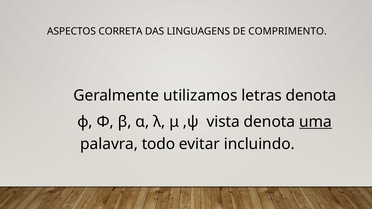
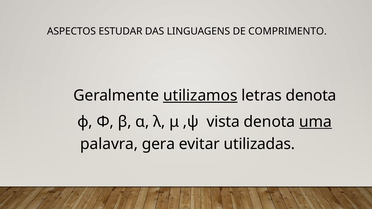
CORRETA: CORRETA -> ESTUDAR
utilizamos underline: none -> present
todo: todo -> gera
incluindo: incluindo -> utilizadas
